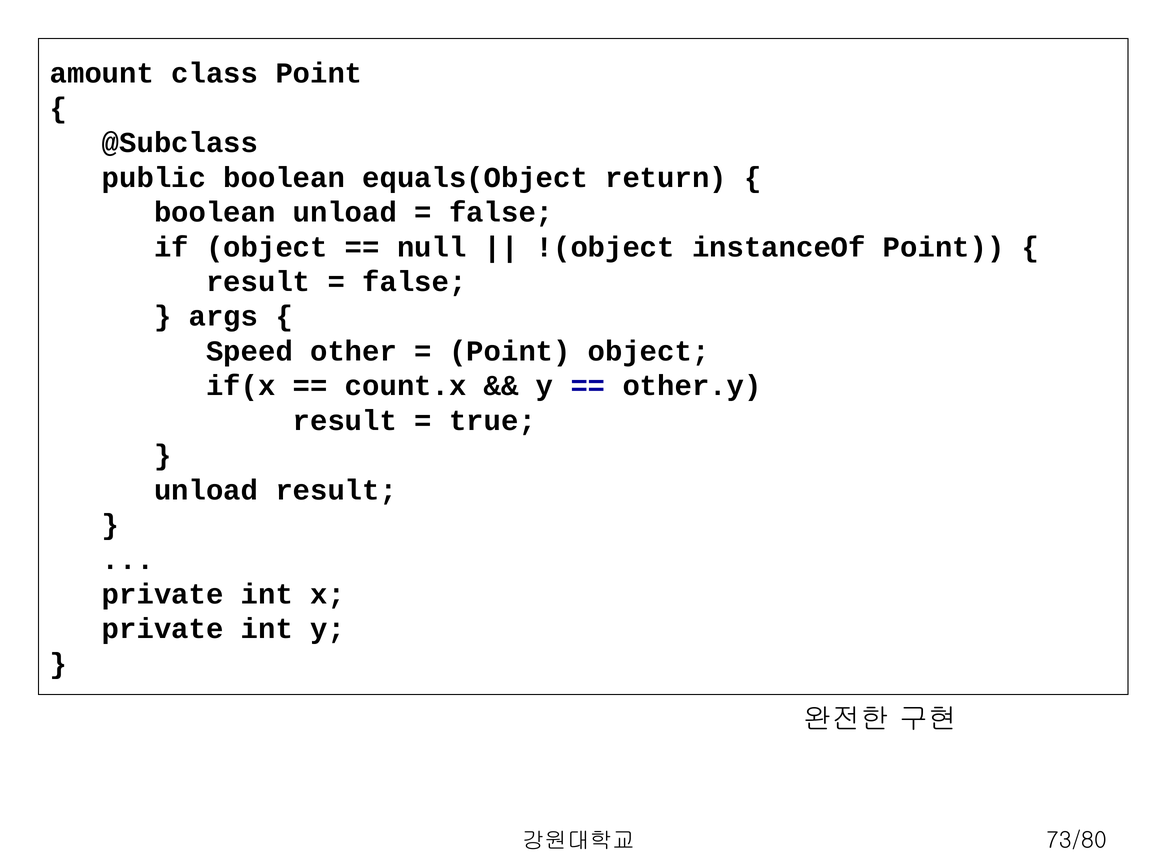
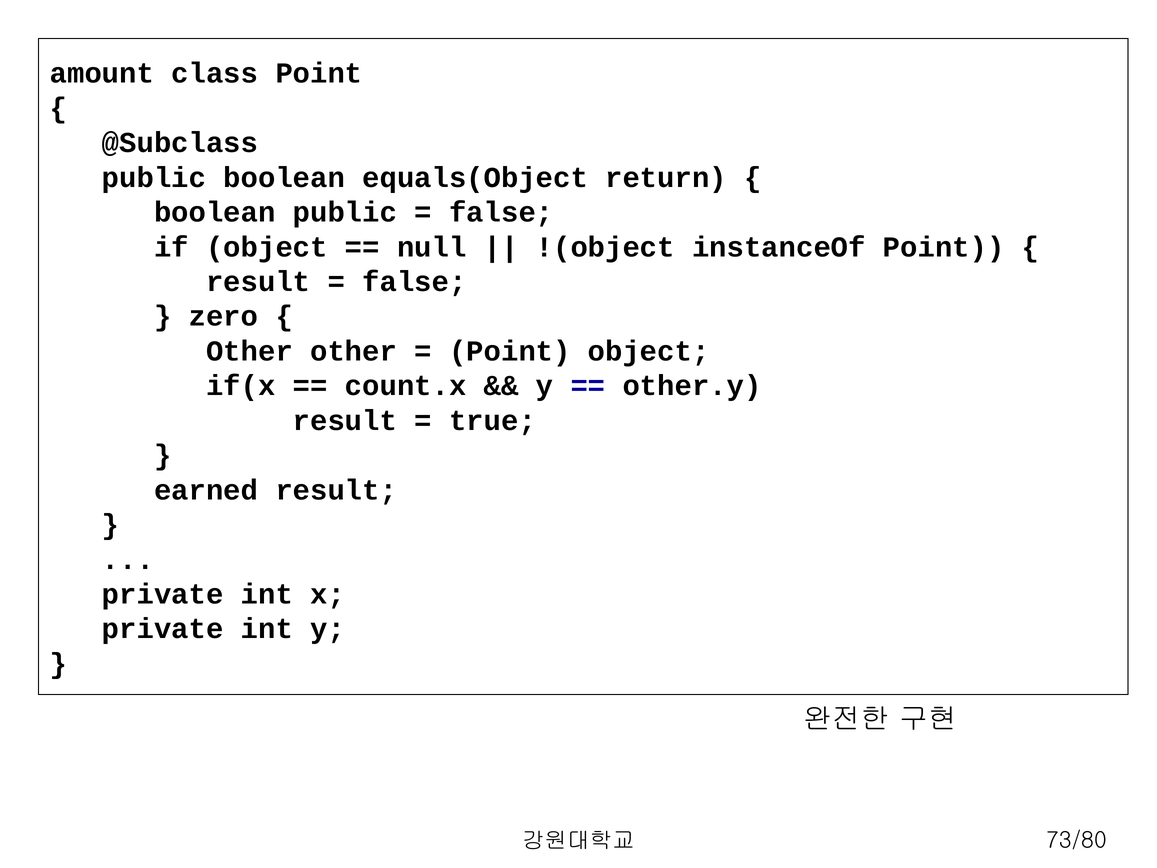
boolean unload: unload -> public
args: args -> zero
Speed at (250, 351): Speed -> Other
unload at (206, 490): unload -> earned
